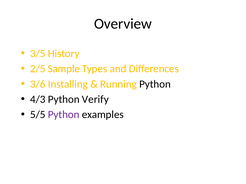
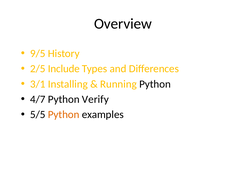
3/5: 3/5 -> 9/5
Sample: Sample -> Include
3/6: 3/6 -> 3/1
4/3: 4/3 -> 4/7
Python at (64, 115) colour: purple -> orange
